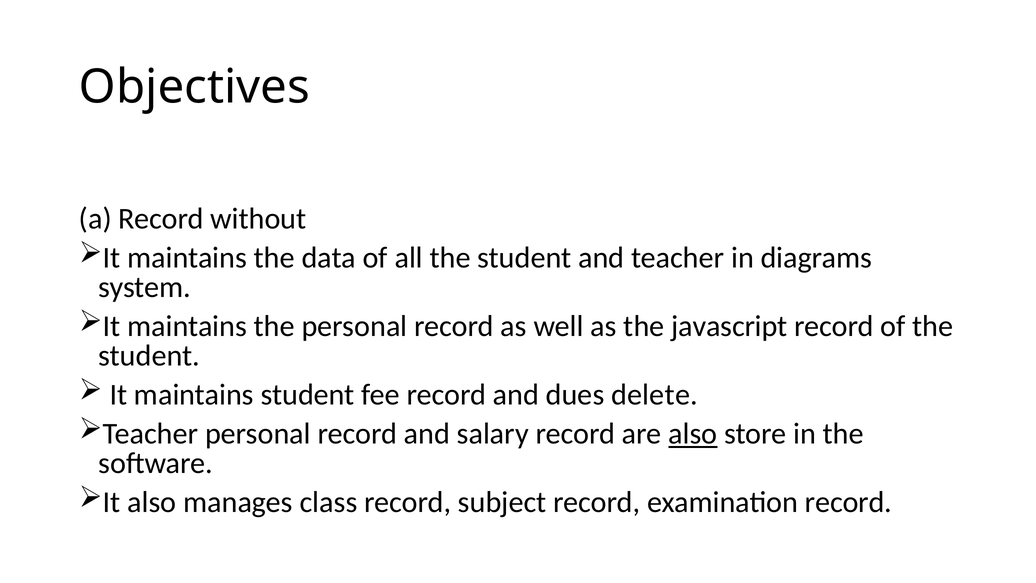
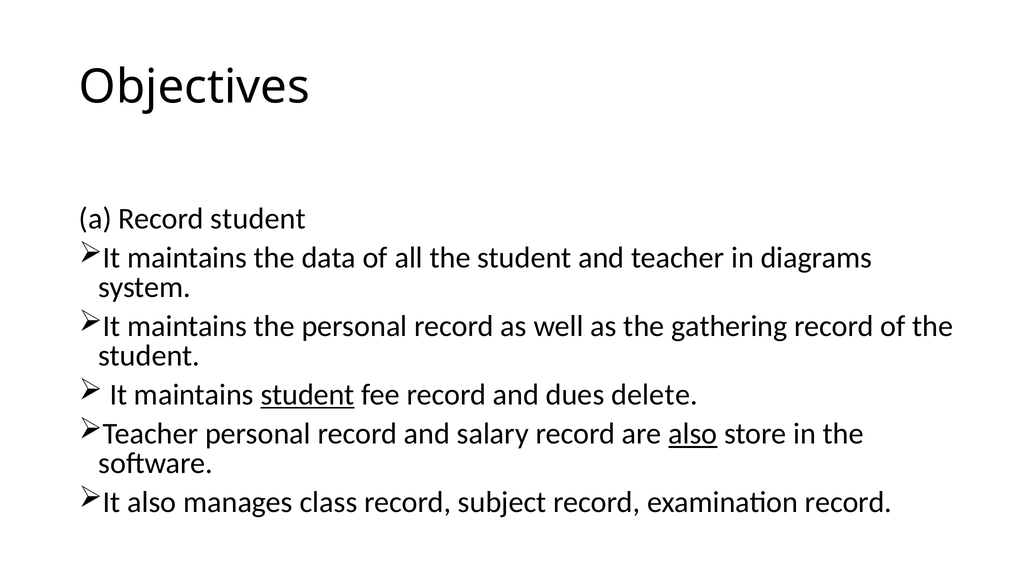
Record without: without -> student
javascript: javascript -> gathering
student at (308, 395) underline: none -> present
